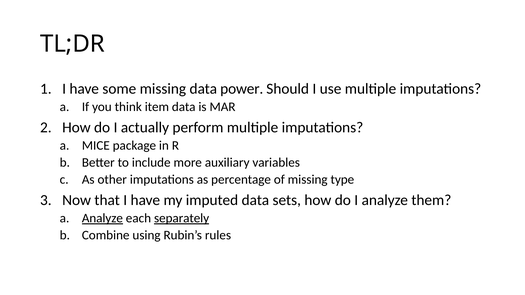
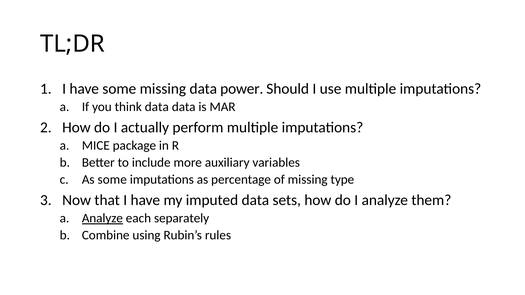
think item: item -> data
As other: other -> some
separately underline: present -> none
